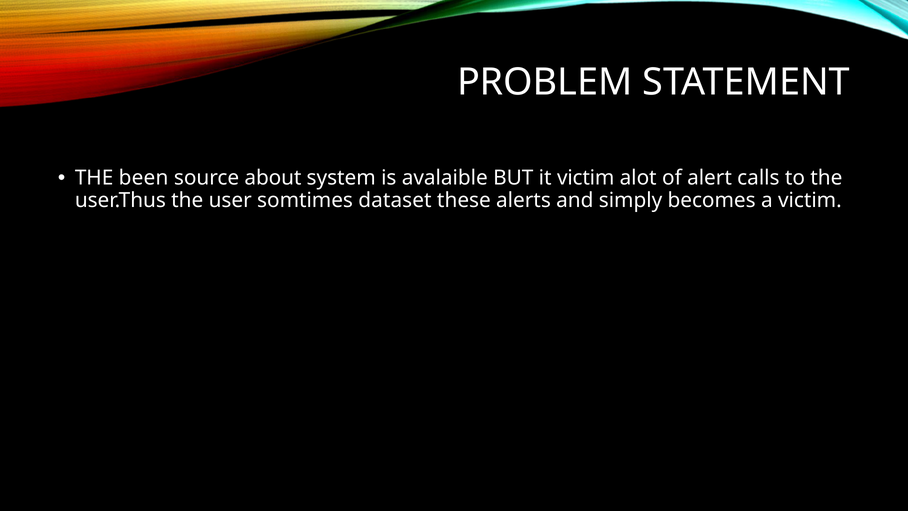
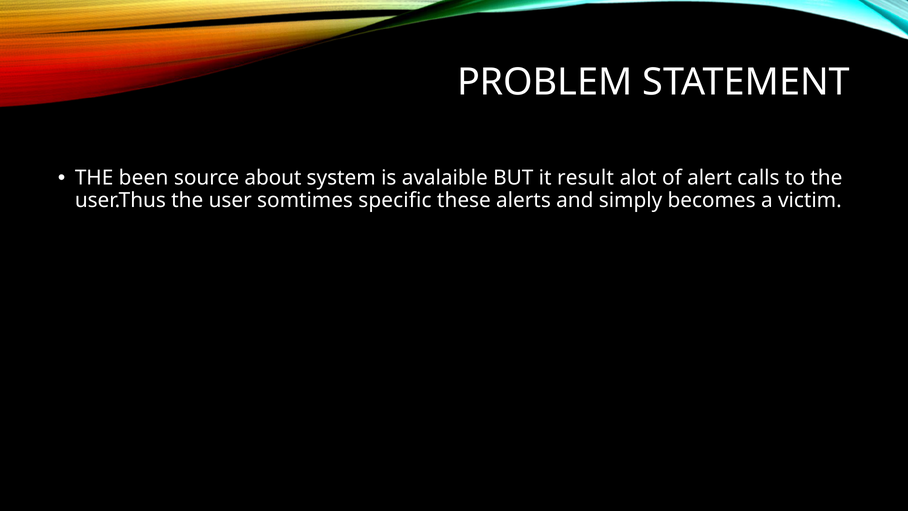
it victim: victim -> result
dataset: dataset -> specific
